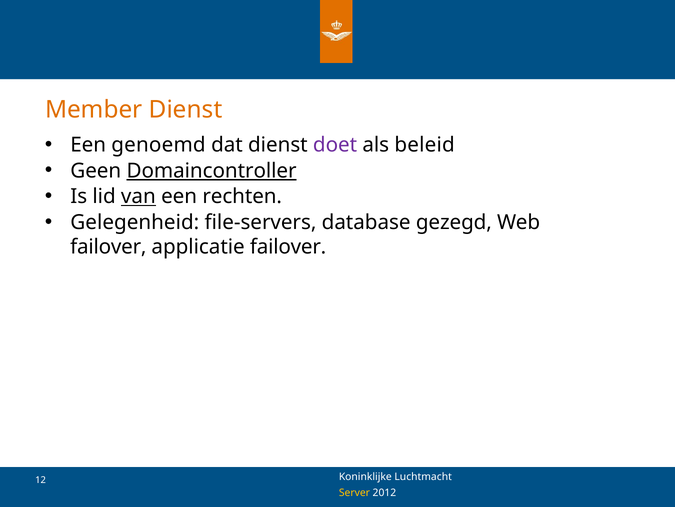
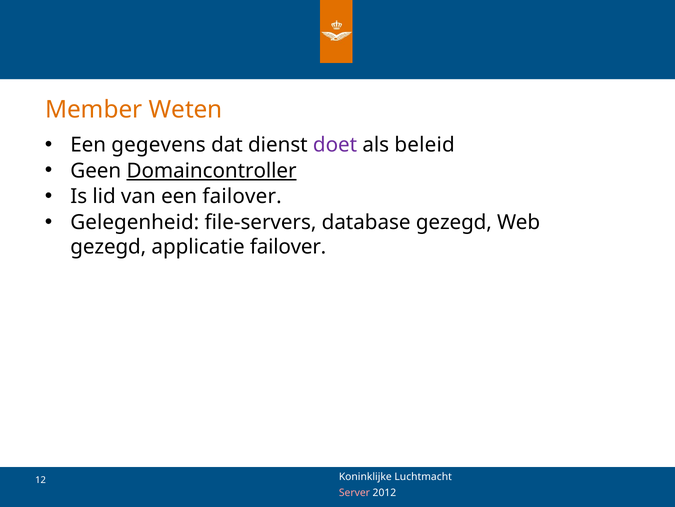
Member Dienst: Dienst -> Weten
genoemd: genoemd -> gegevens
van underline: present -> none
een rechten: rechten -> failover
failover at (108, 247): failover -> gezegd
Server colour: yellow -> pink
